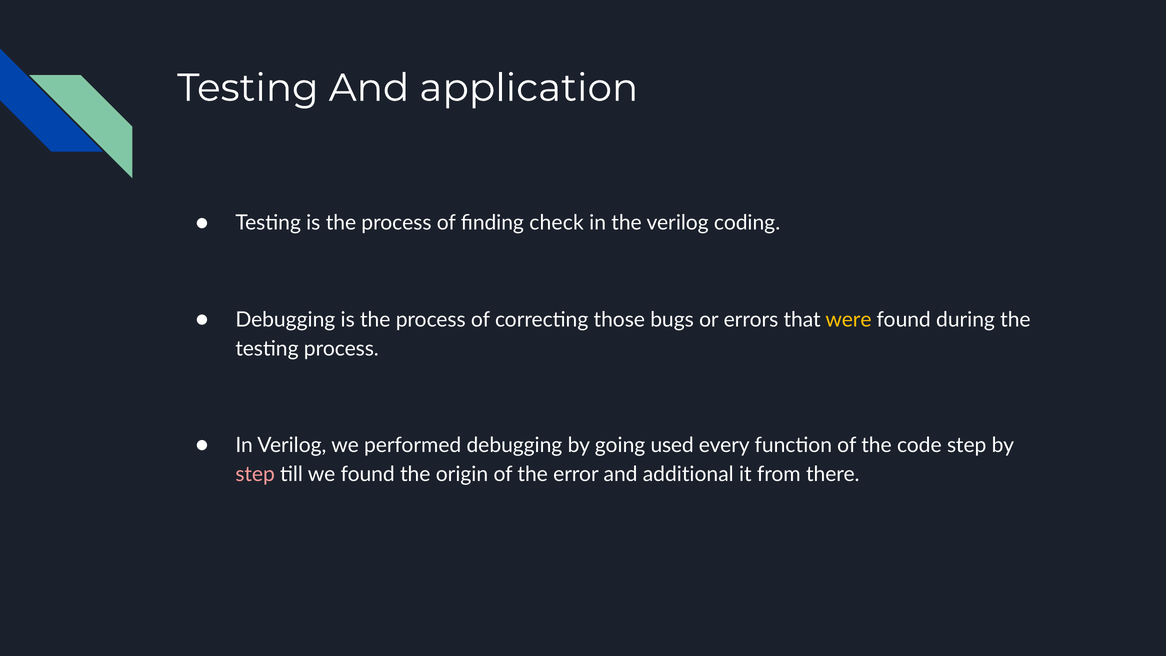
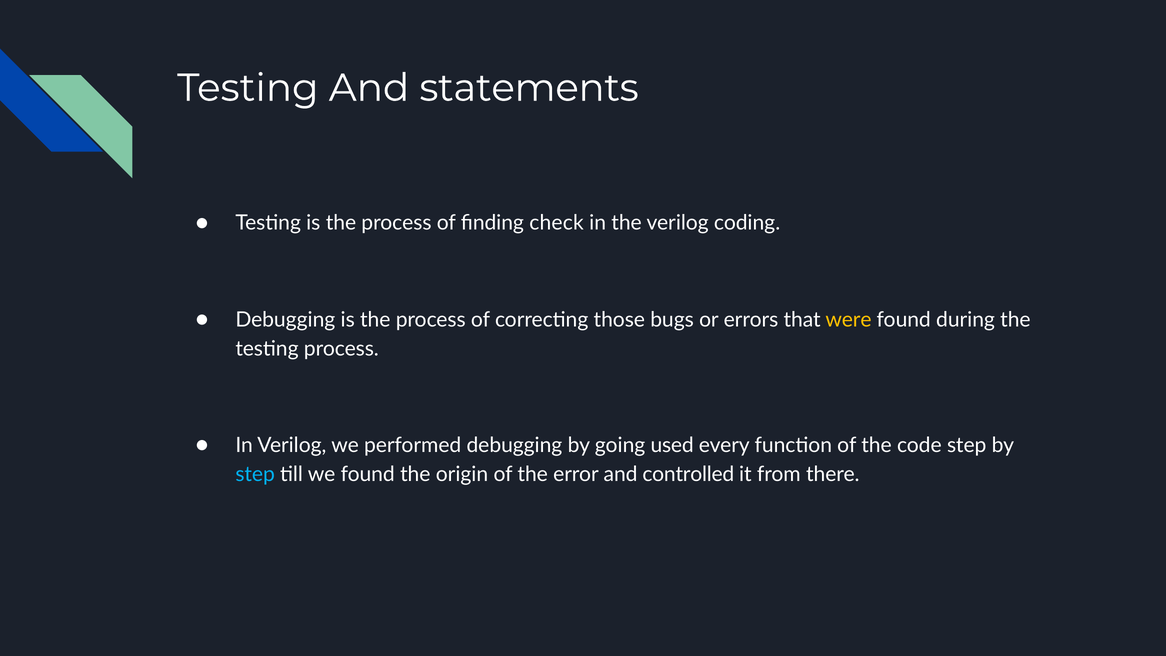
application: application -> statements
step at (255, 474) colour: pink -> light blue
additional: additional -> controlled
